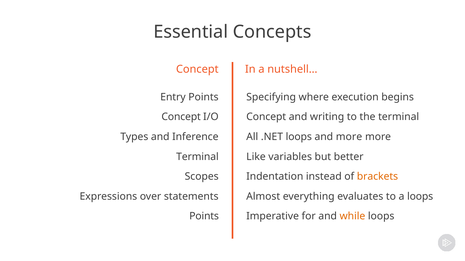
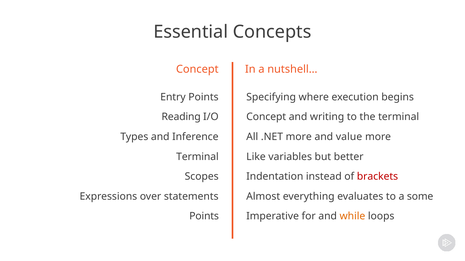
Concept at (181, 117): Concept -> Reading
.NET loops: loops -> more
and more: more -> value
brackets colour: orange -> red
a loops: loops -> some
